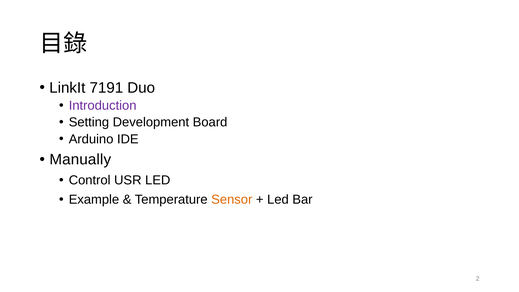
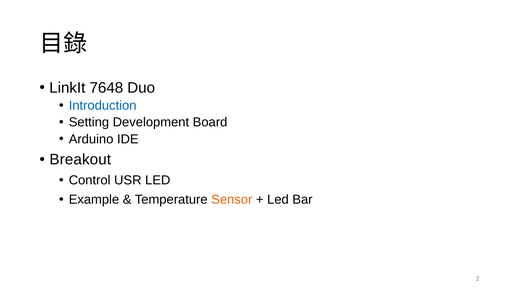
7191: 7191 -> 7648
Introduction colour: purple -> blue
Manually: Manually -> Breakout
